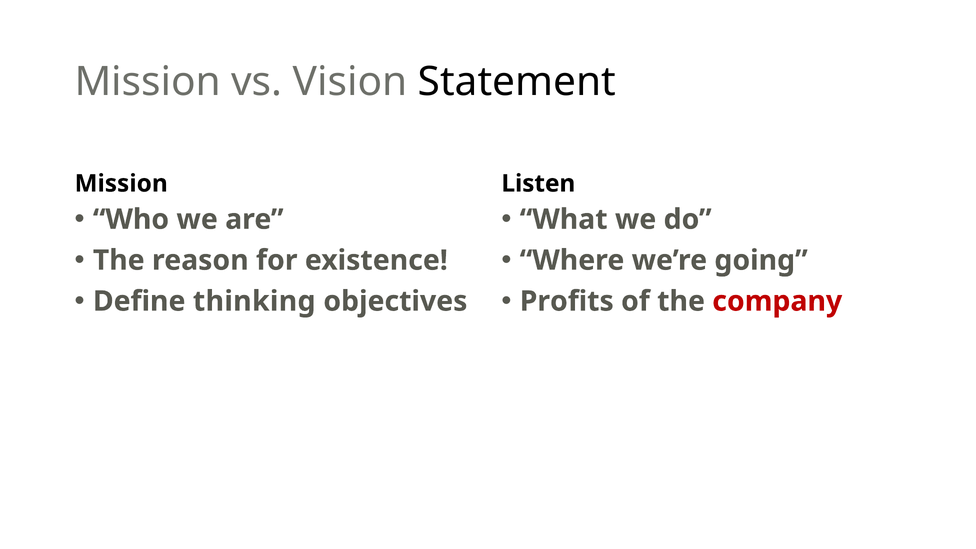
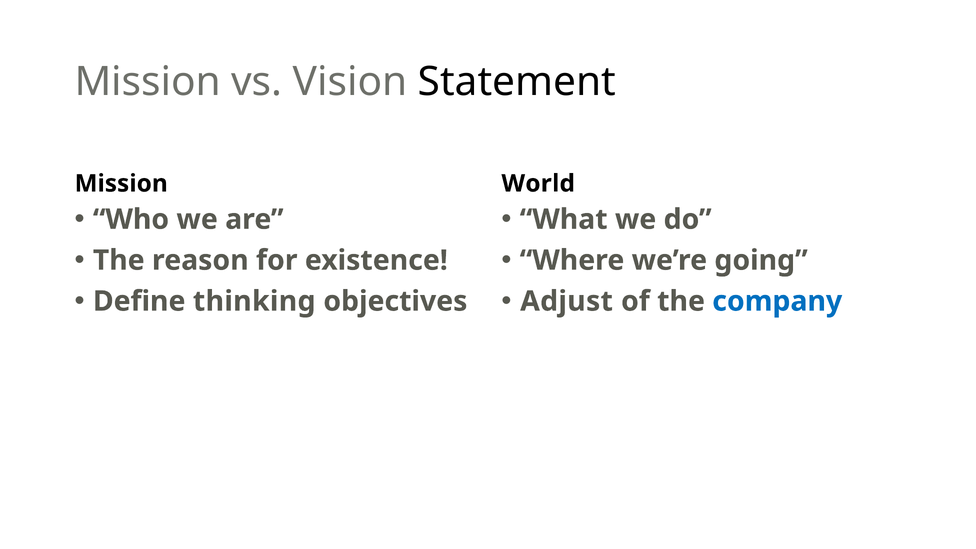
Listen: Listen -> World
Profits: Profits -> Adjust
company colour: red -> blue
